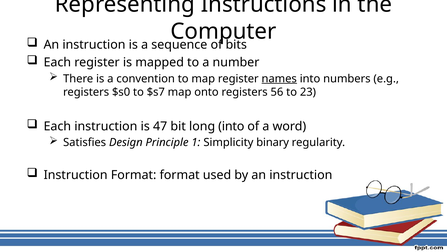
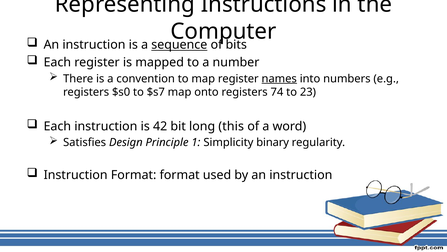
sequence underline: none -> present
56: 56 -> 74
47: 47 -> 42
long into: into -> this
